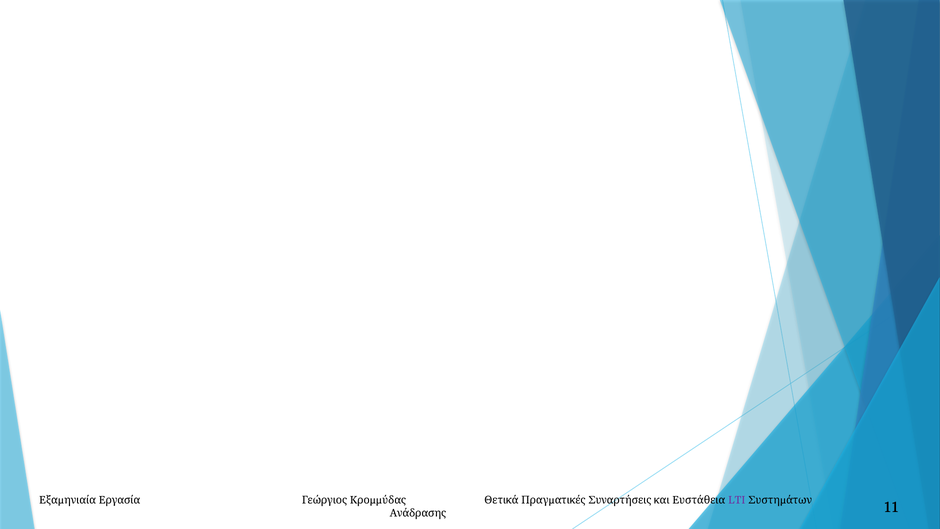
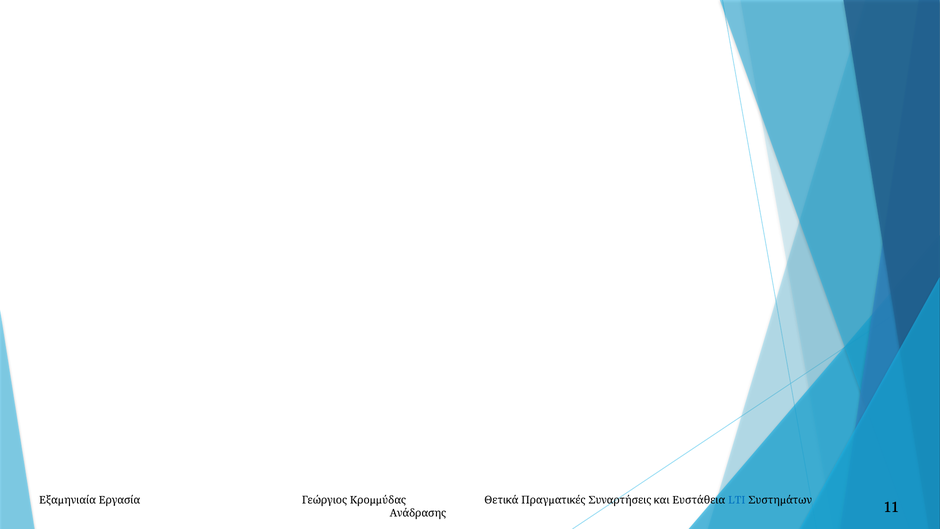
LTI colour: purple -> blue
